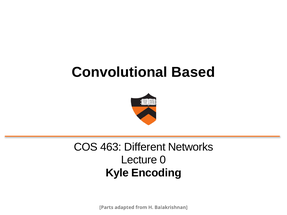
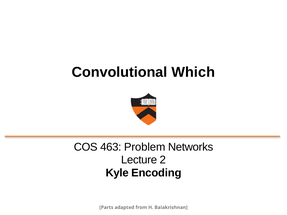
Based: Based -> Which
Different: Different -> Problem
0: 0 -> 2
